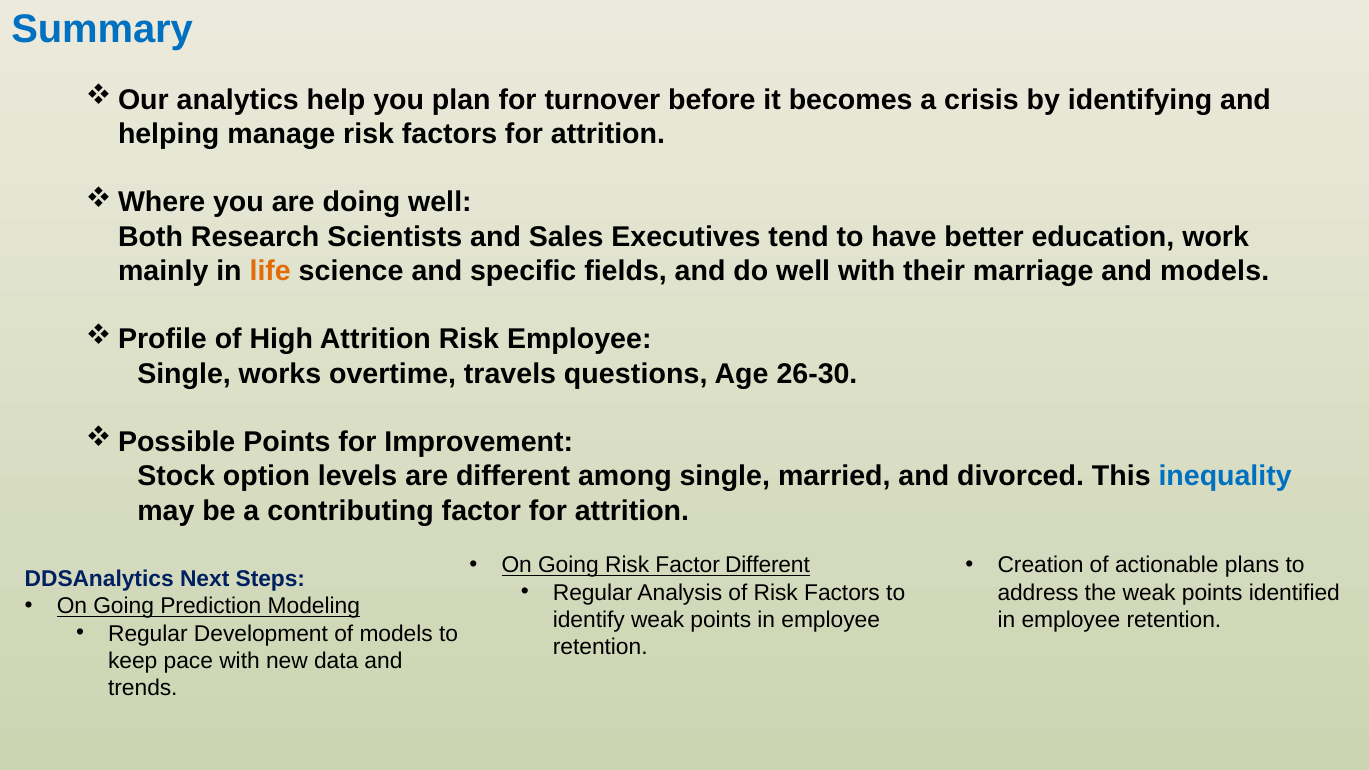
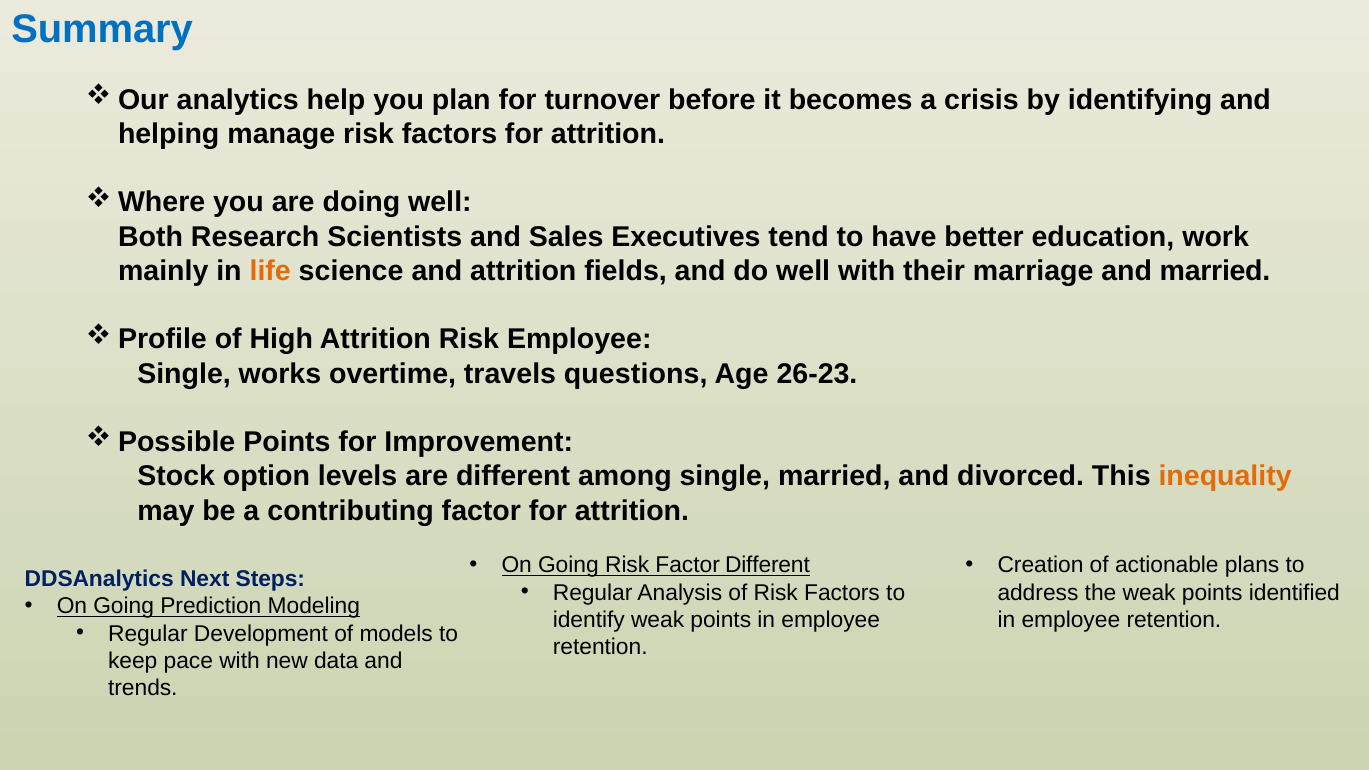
and specific: specific -> attrition
and models: models -> married
26-30: 26-30 -> 26-23
inequality colour: blue -> orange
